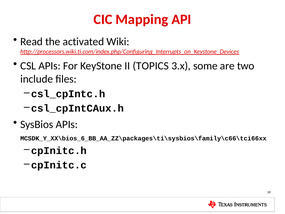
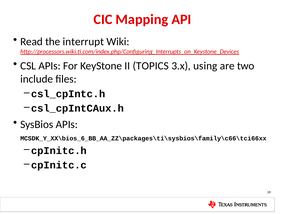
activated: activated -> interrupt
some: some -> using
